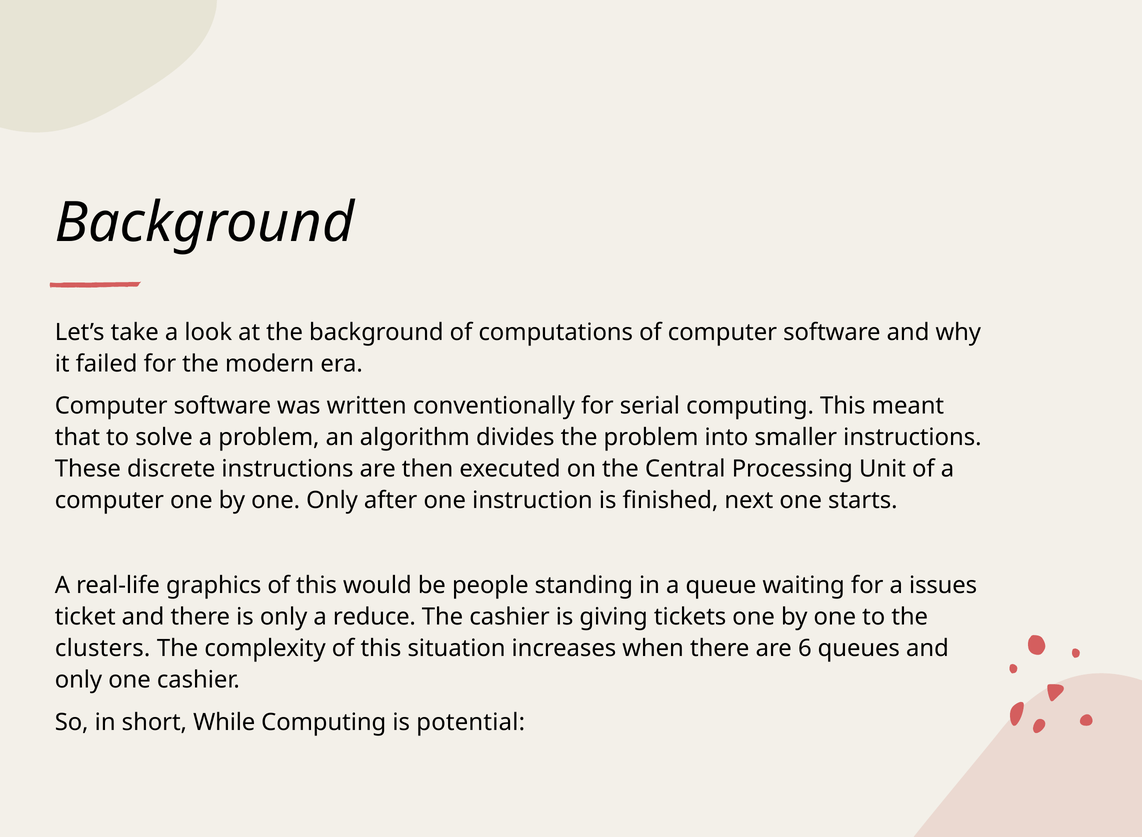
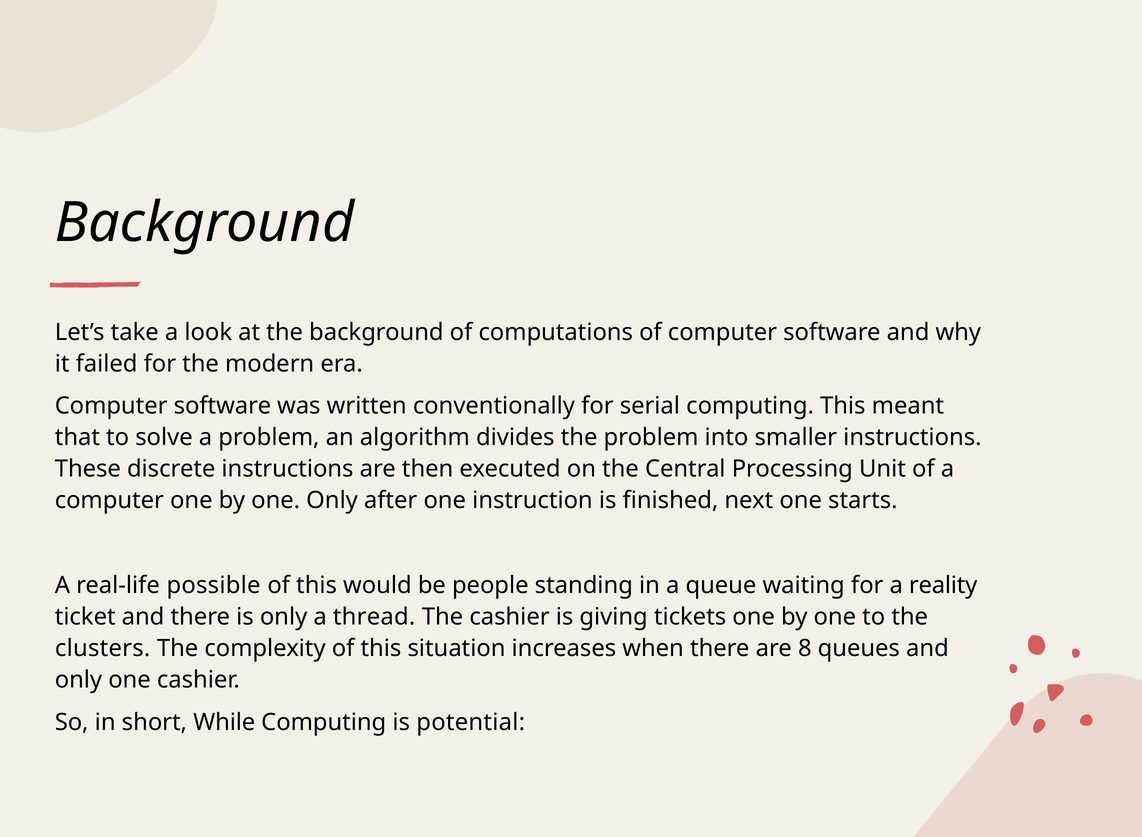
graphics: graphics -> possible
issues: issues -> reality
reduce: reduce -> thread
6: 6 -> 8
